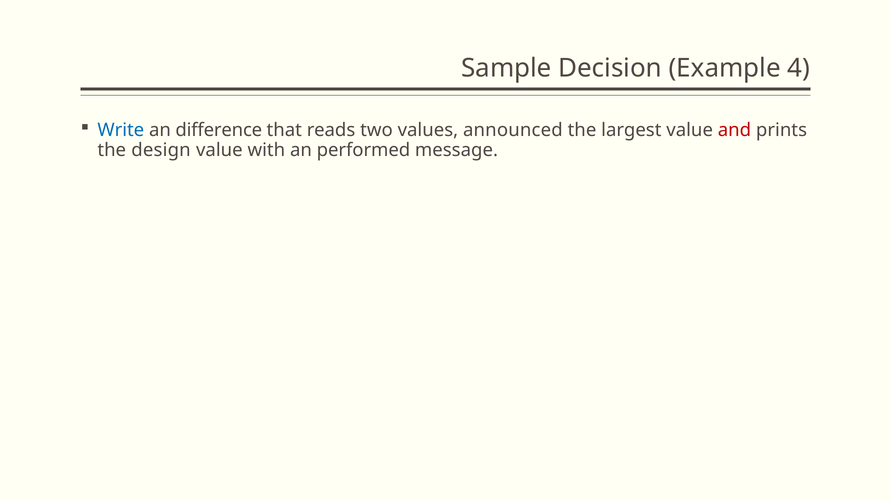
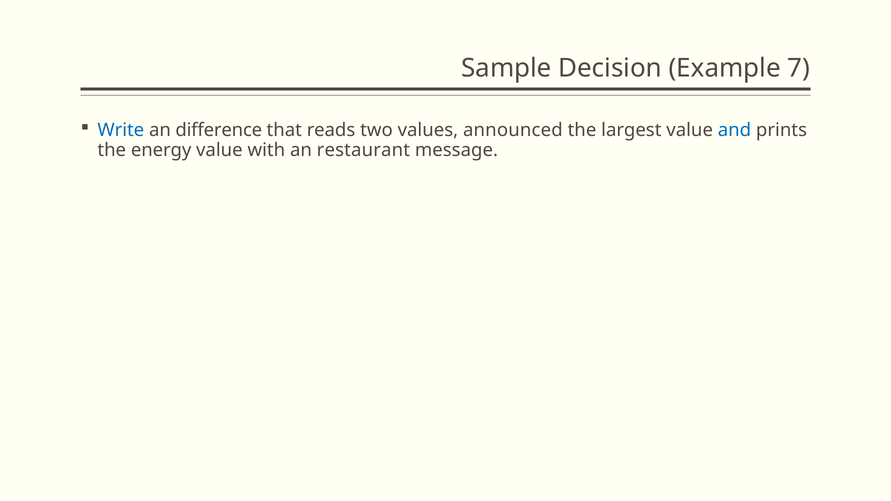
4: 4 -> 7
and colour: red -> blue
design: design -> energy
performed: performed -> restaurant
